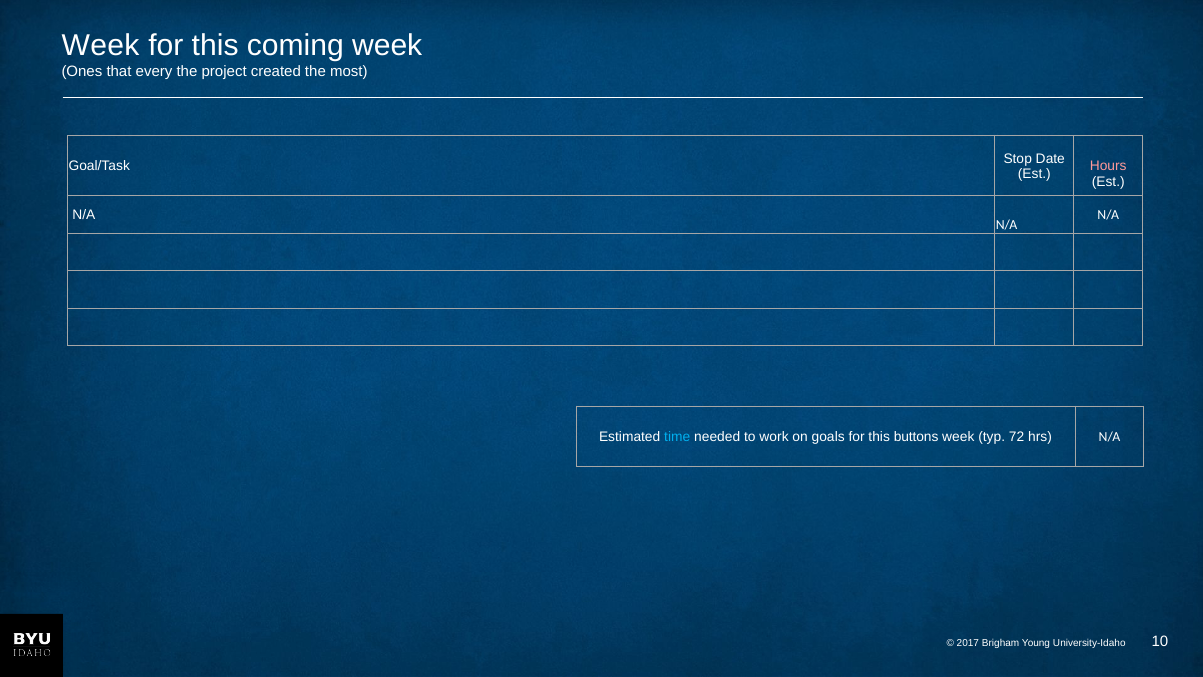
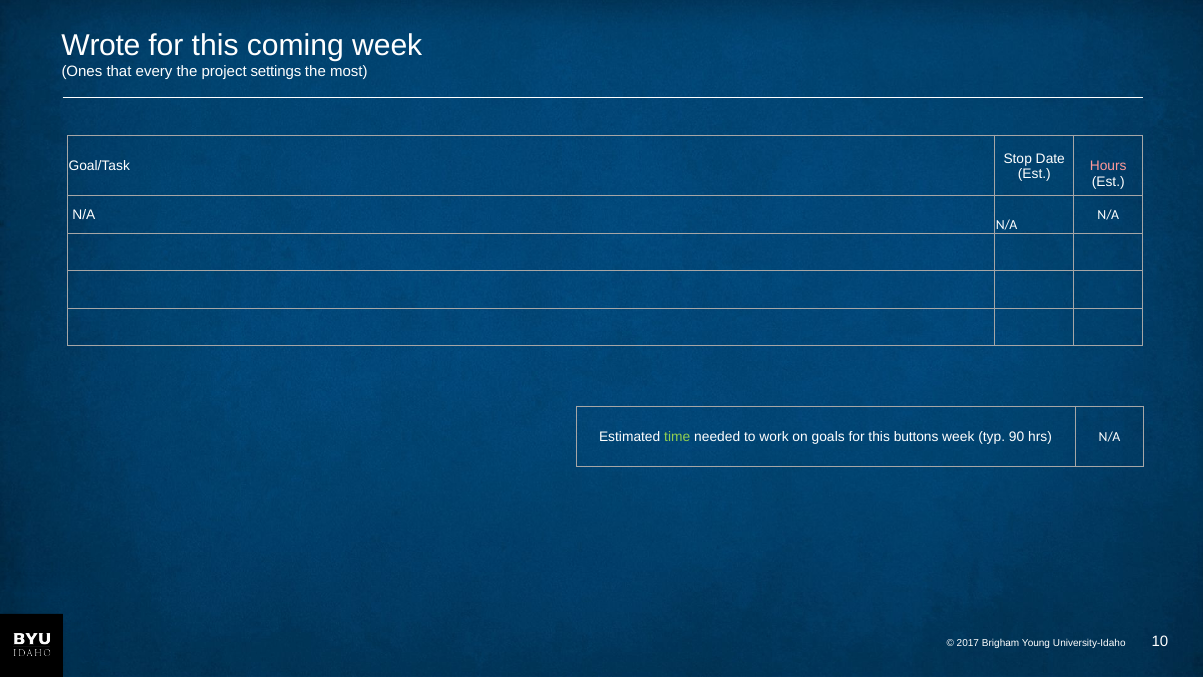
Week at (101, 45): Week -> Wrote
created: created -> settings
time colour: light blue -> light green
72: 72 -> 90
